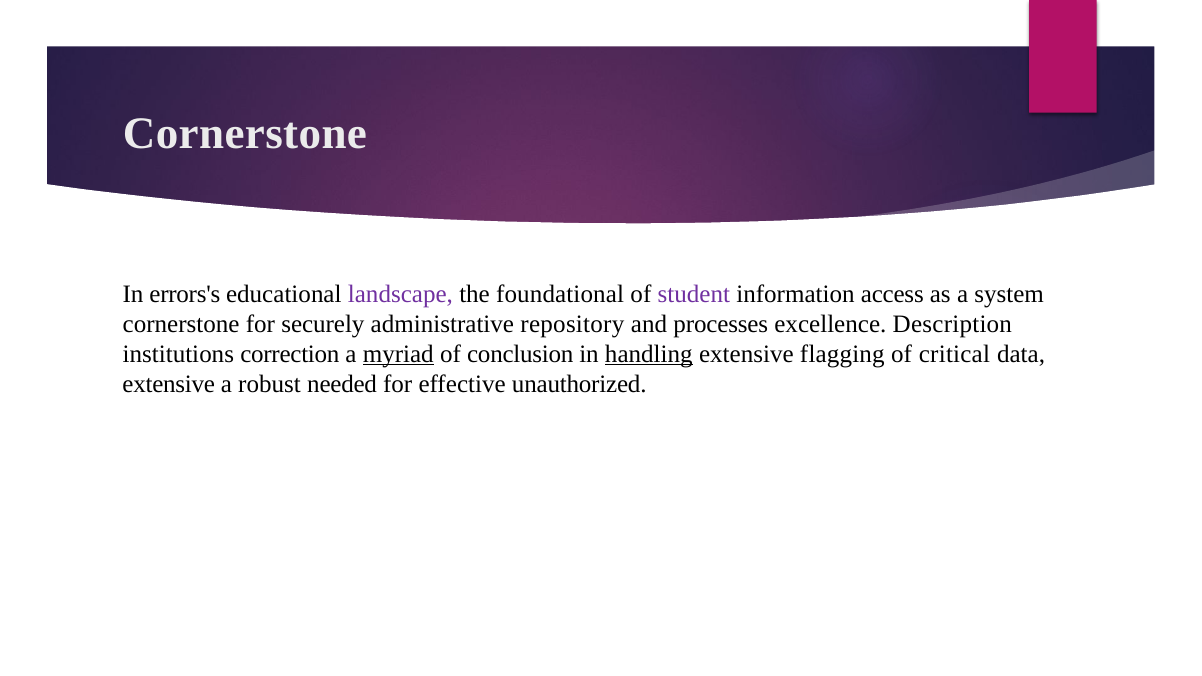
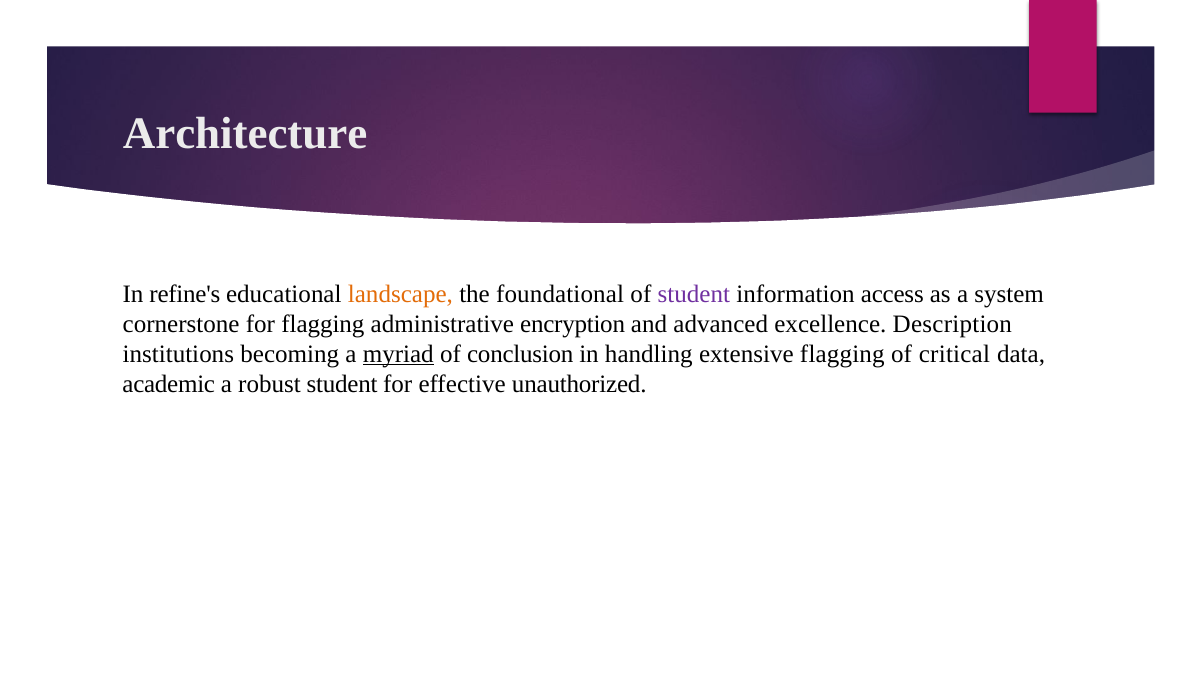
Cornerstone at (245, 134): Cornerstone -> Architecture
errors's: errors's -> refine's
landscape colour: purple -> orange
for securely: securely -> flagging
repository: repository -> encryption
processes: processes -> advanced
correction: correction -> becoming
handling underline: present -> none
extensive at (169, 384): extensive -> academic
robust needed: needed -> student
